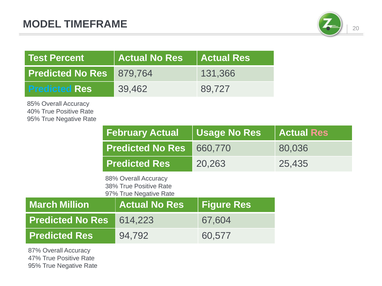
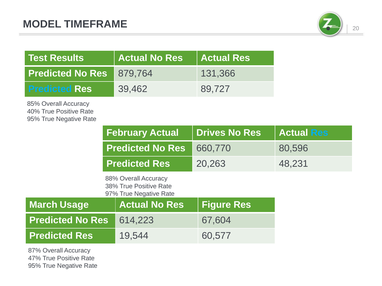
Percent: Percent -> Results
Usage: Usage -> Drives
Res at (319, 133) colour: pink -> light blue
80,036: 80,036 -> 80,596
25,435: 25,435 -> 48,231
Million: Million -> Usage
94,792: 94,792 -> 19,544
